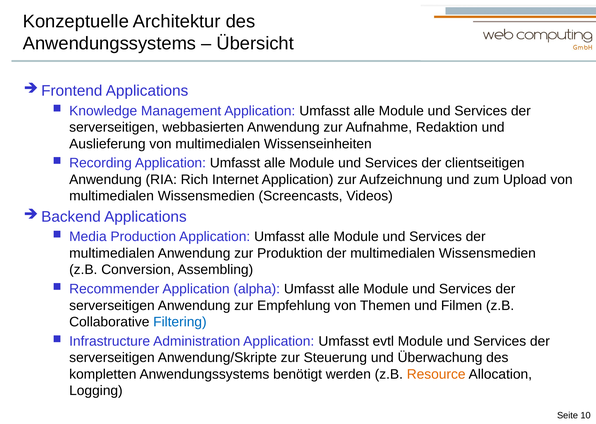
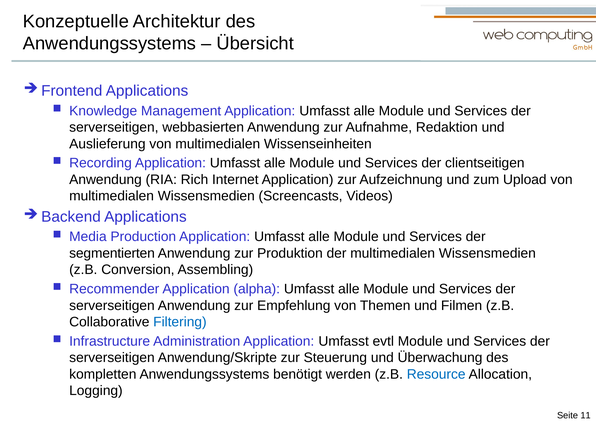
multimedialen at (112, 253): multimedialen -> segmentierten
Resource colour: orange -> blue
10: 10 -> 11
